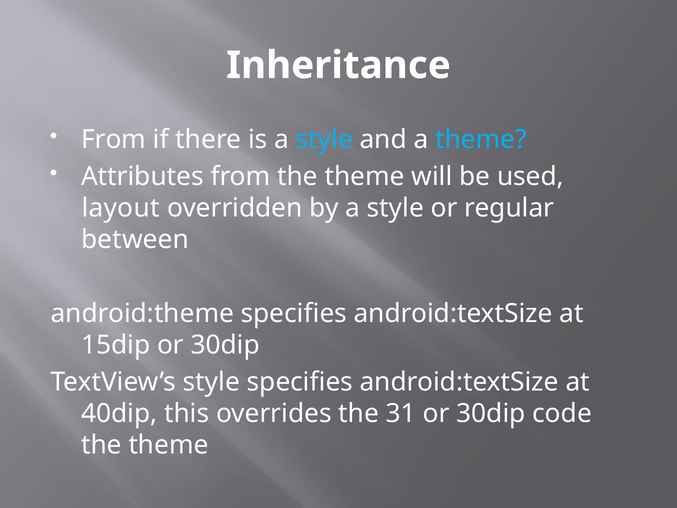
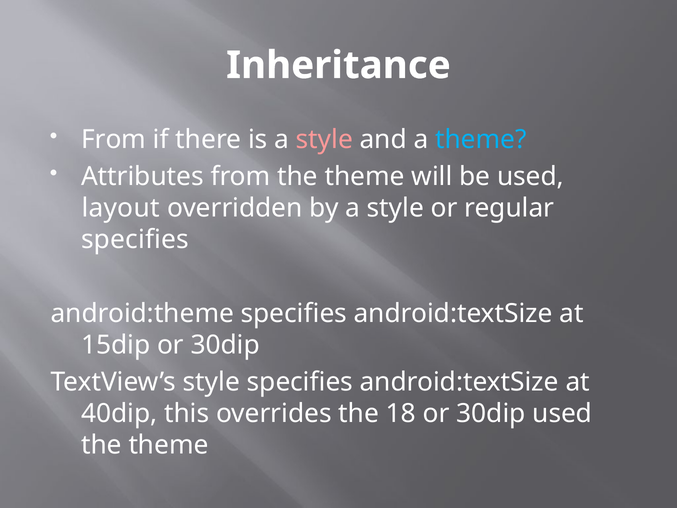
style at (324, 139) colour: light blue -> pink
between at (135, 240): between -> specifies
31: 31 -> 18
30dip code: code -> used
